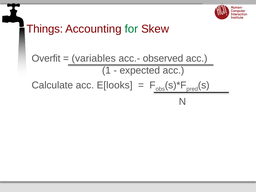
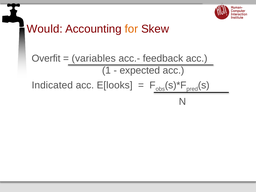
Things: Things -> Would
for colour: green -> orange
observed: observed -> feedback
Calculate: Calculate -> Indicated
